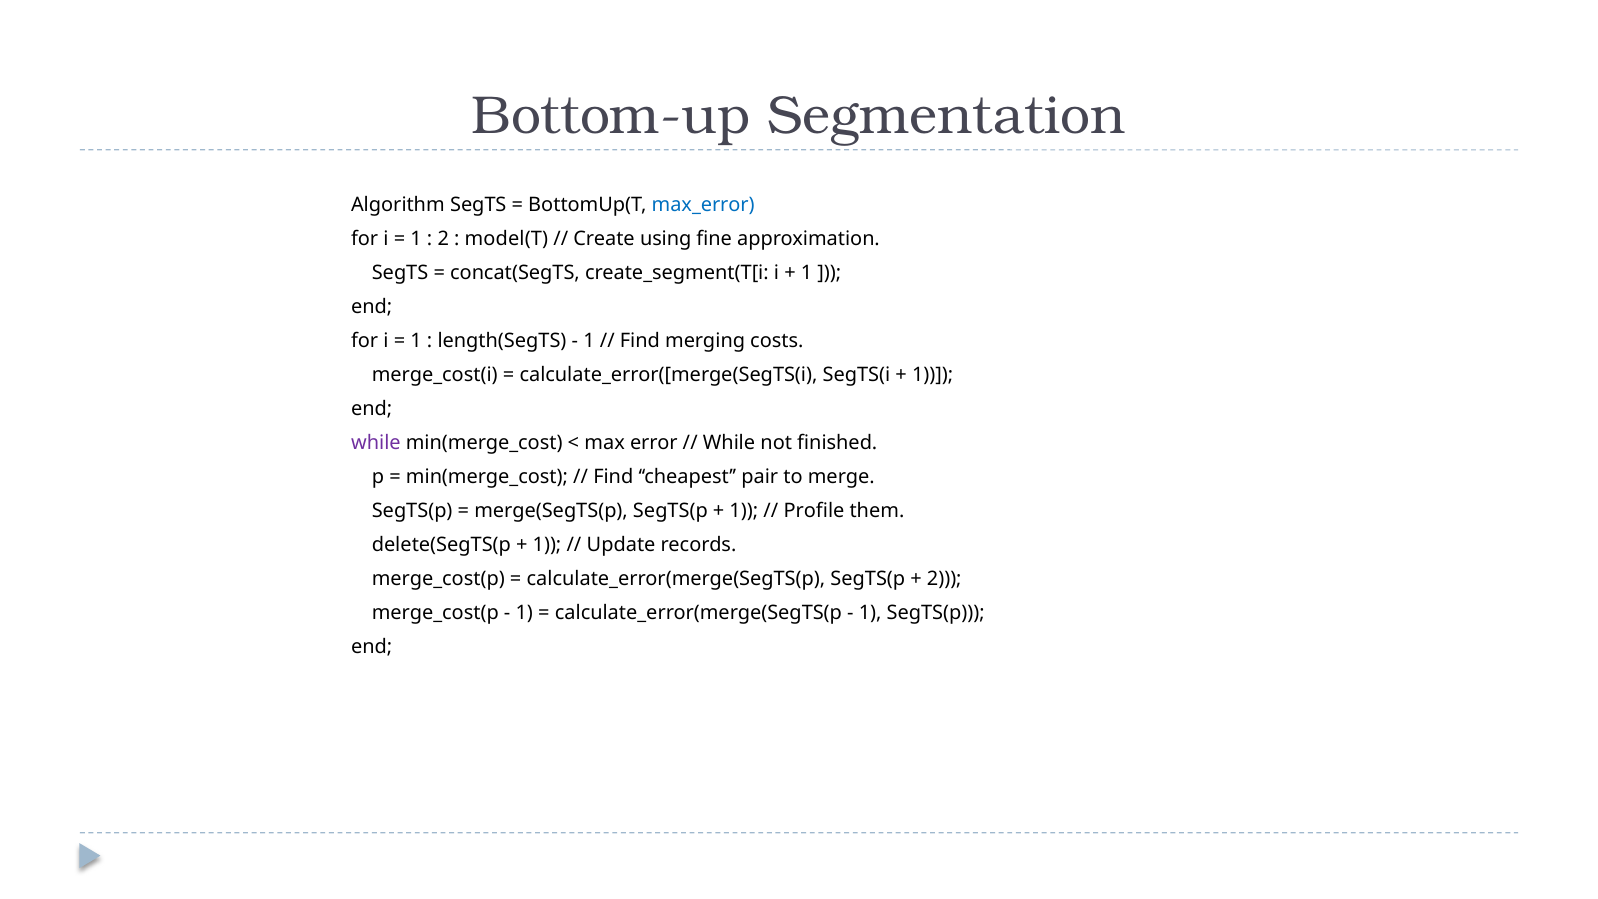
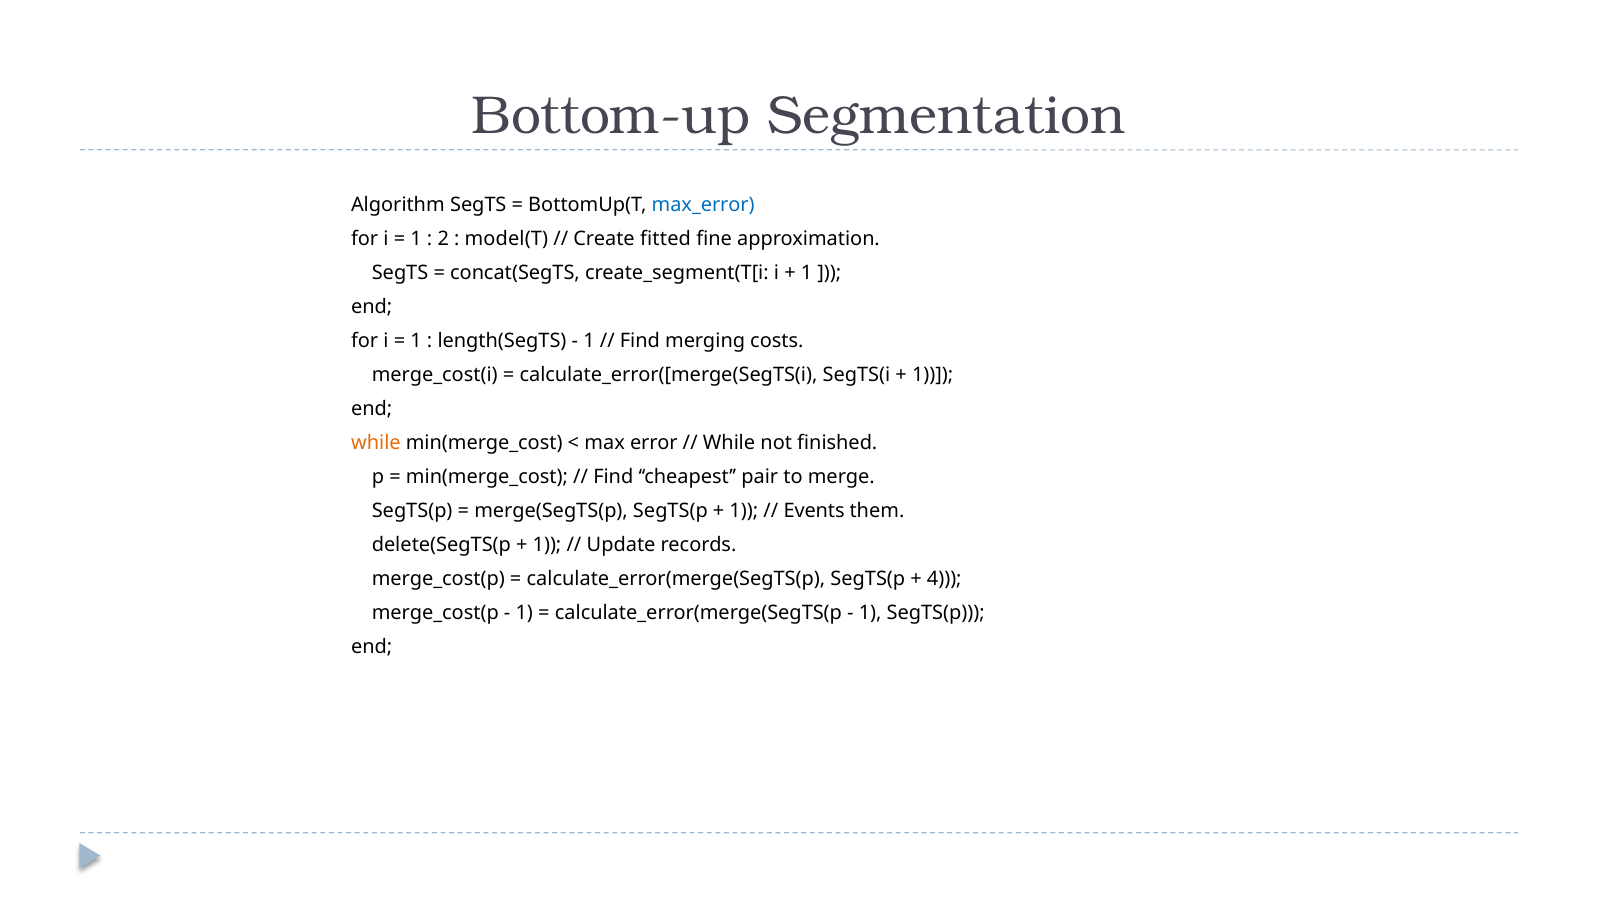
using: using -> fitted
while at (376, 443) colour: purple -> orange
Profile: Profile -> Events
2 at (944, 578): 2 -> 4
